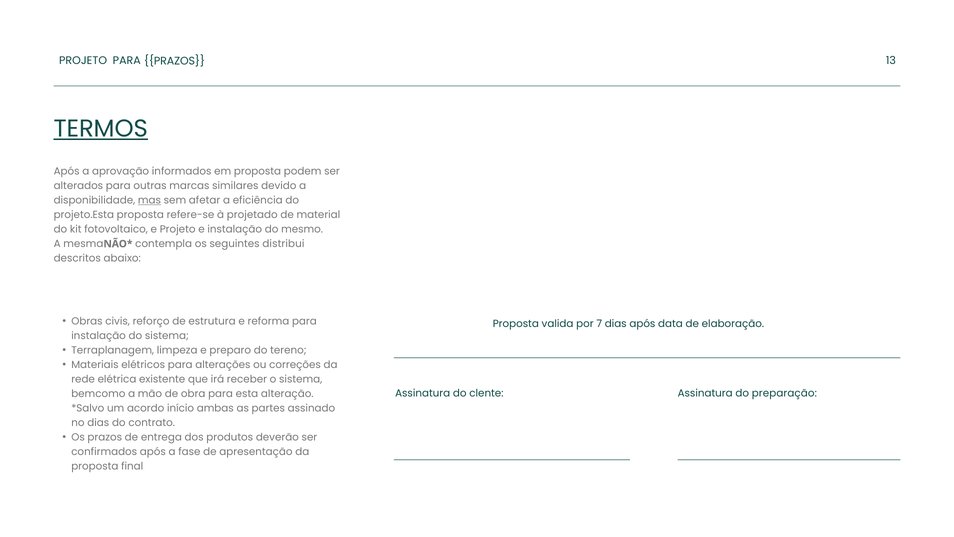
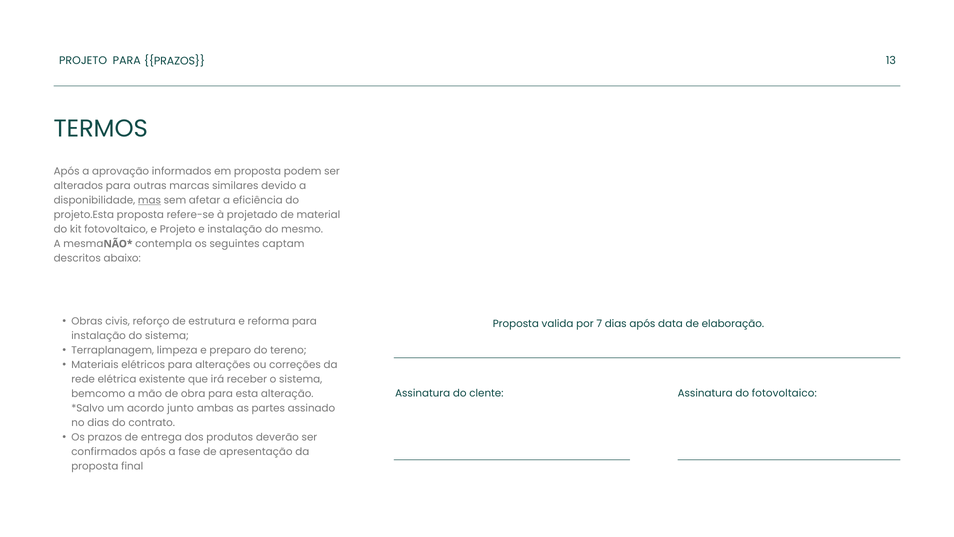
TERMOS underline: present -> none
distribui: distribui -> captam
do preparação: preparação -> fotovoltaico
início: início -> junto
